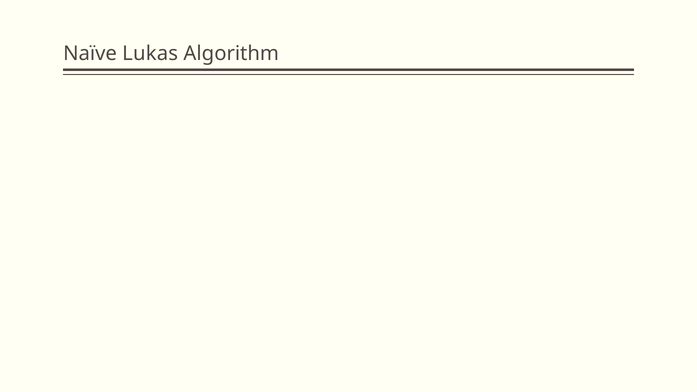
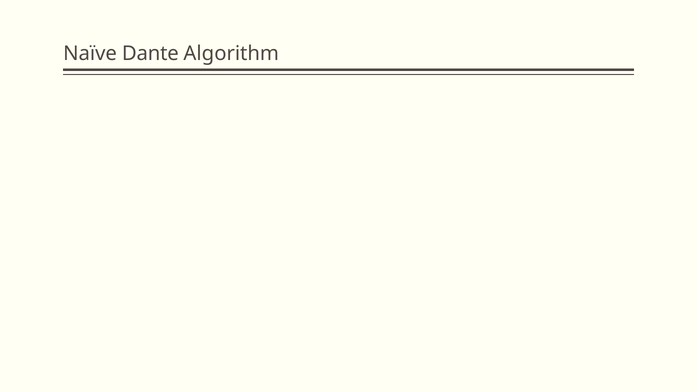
Lukas: Lukas -> Dante
